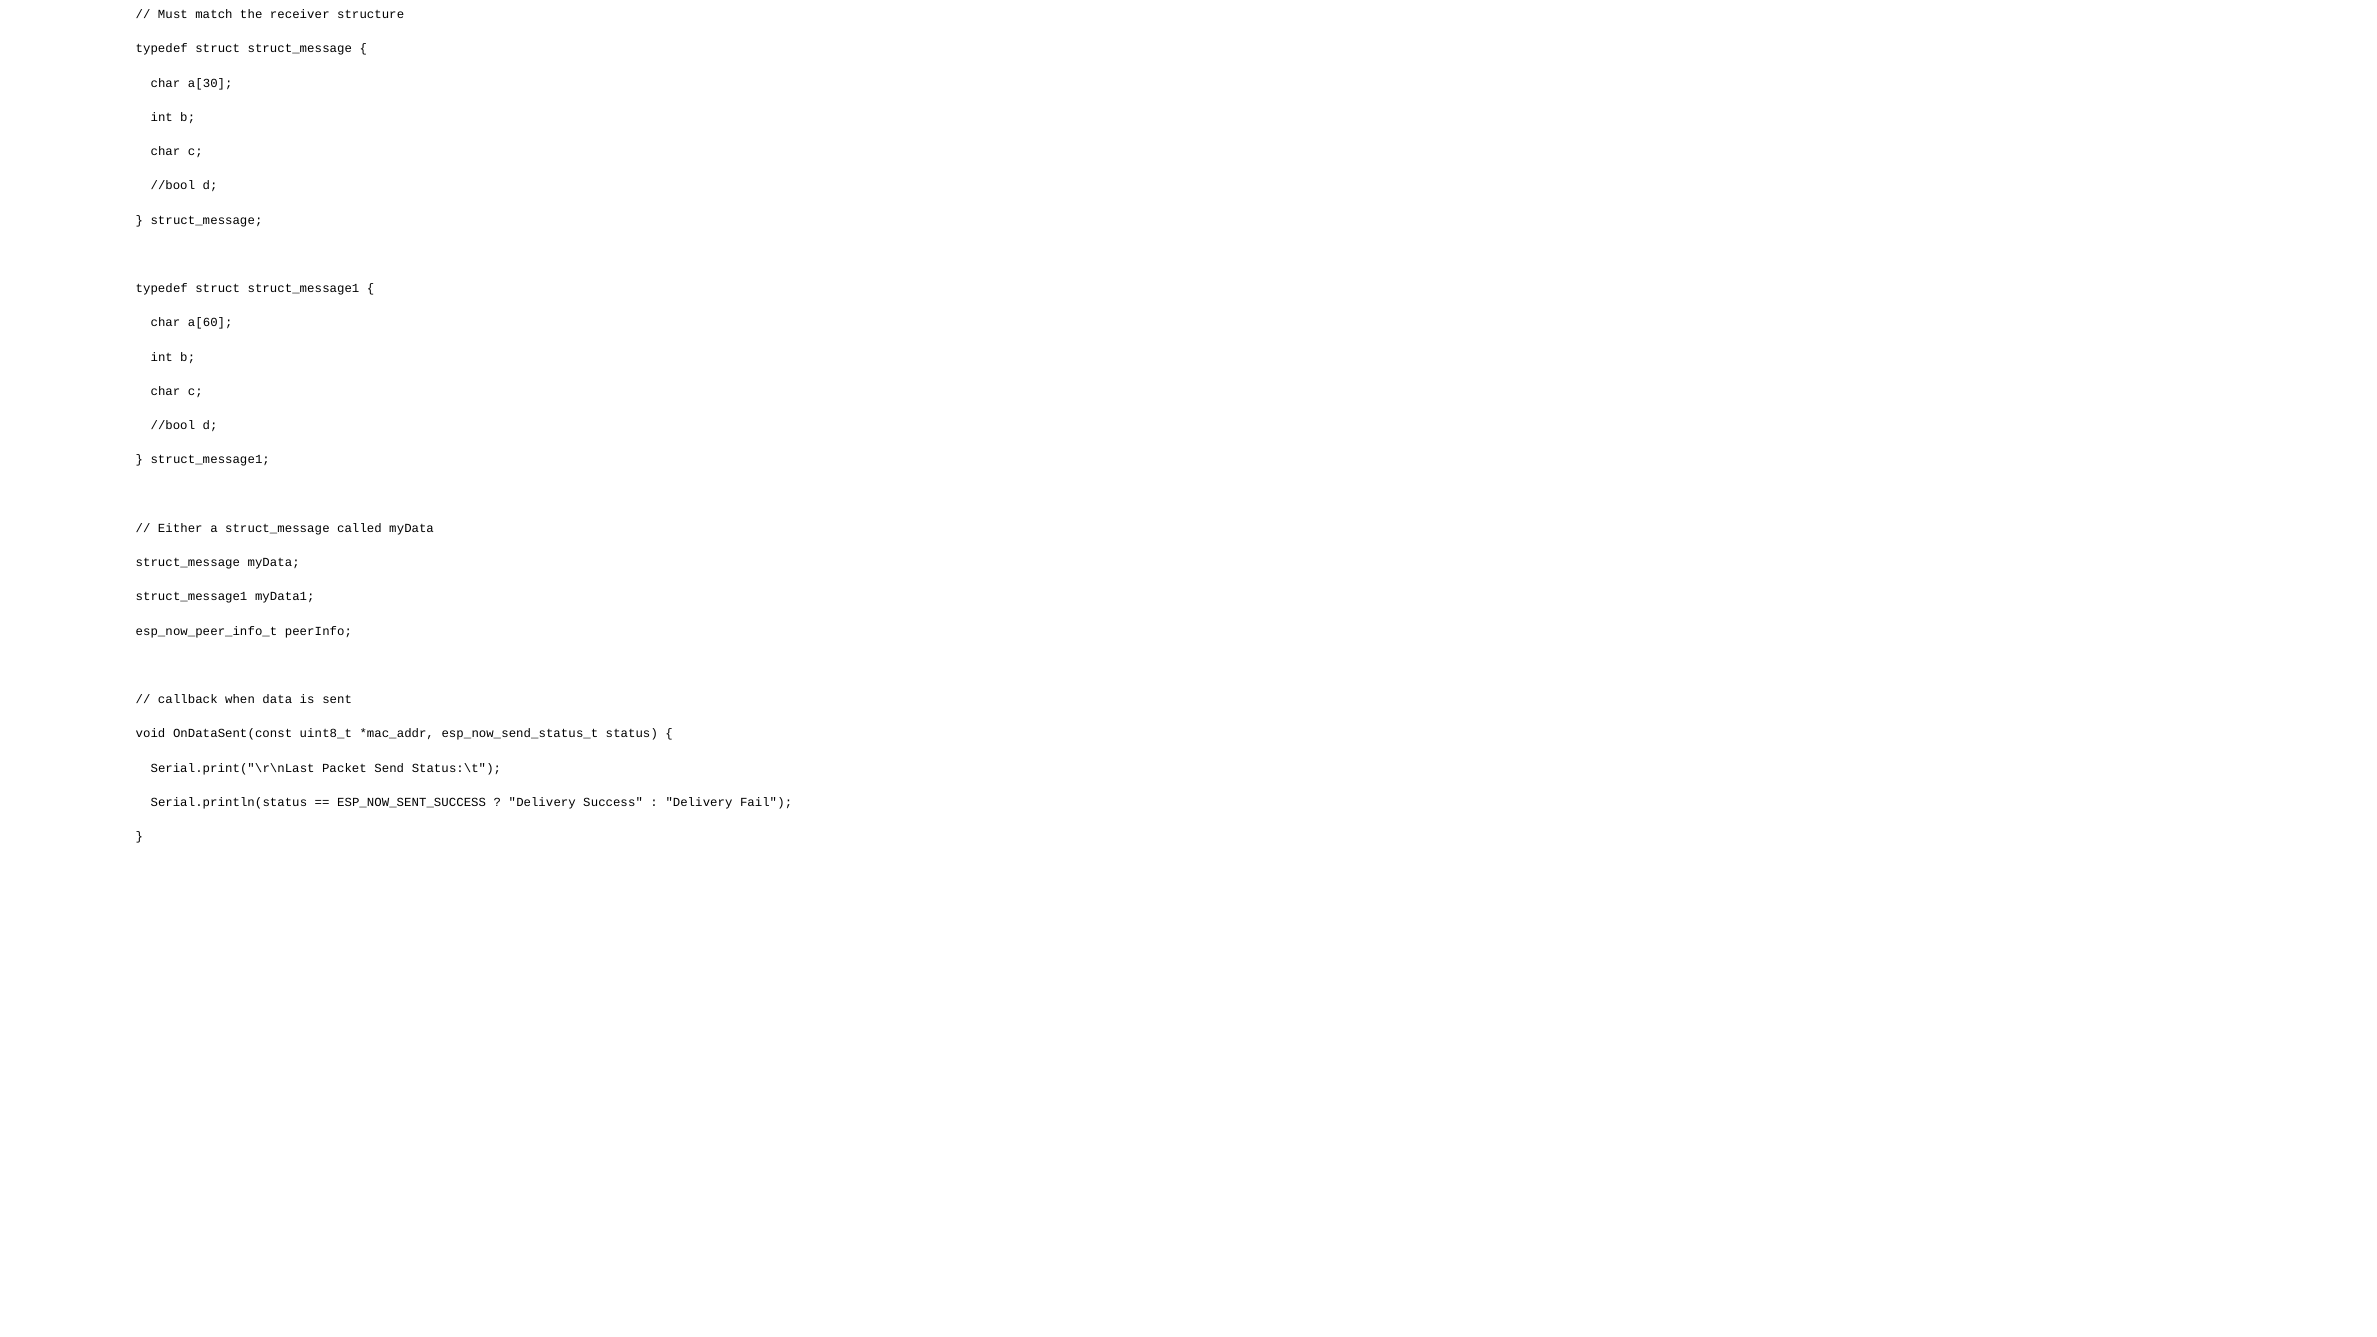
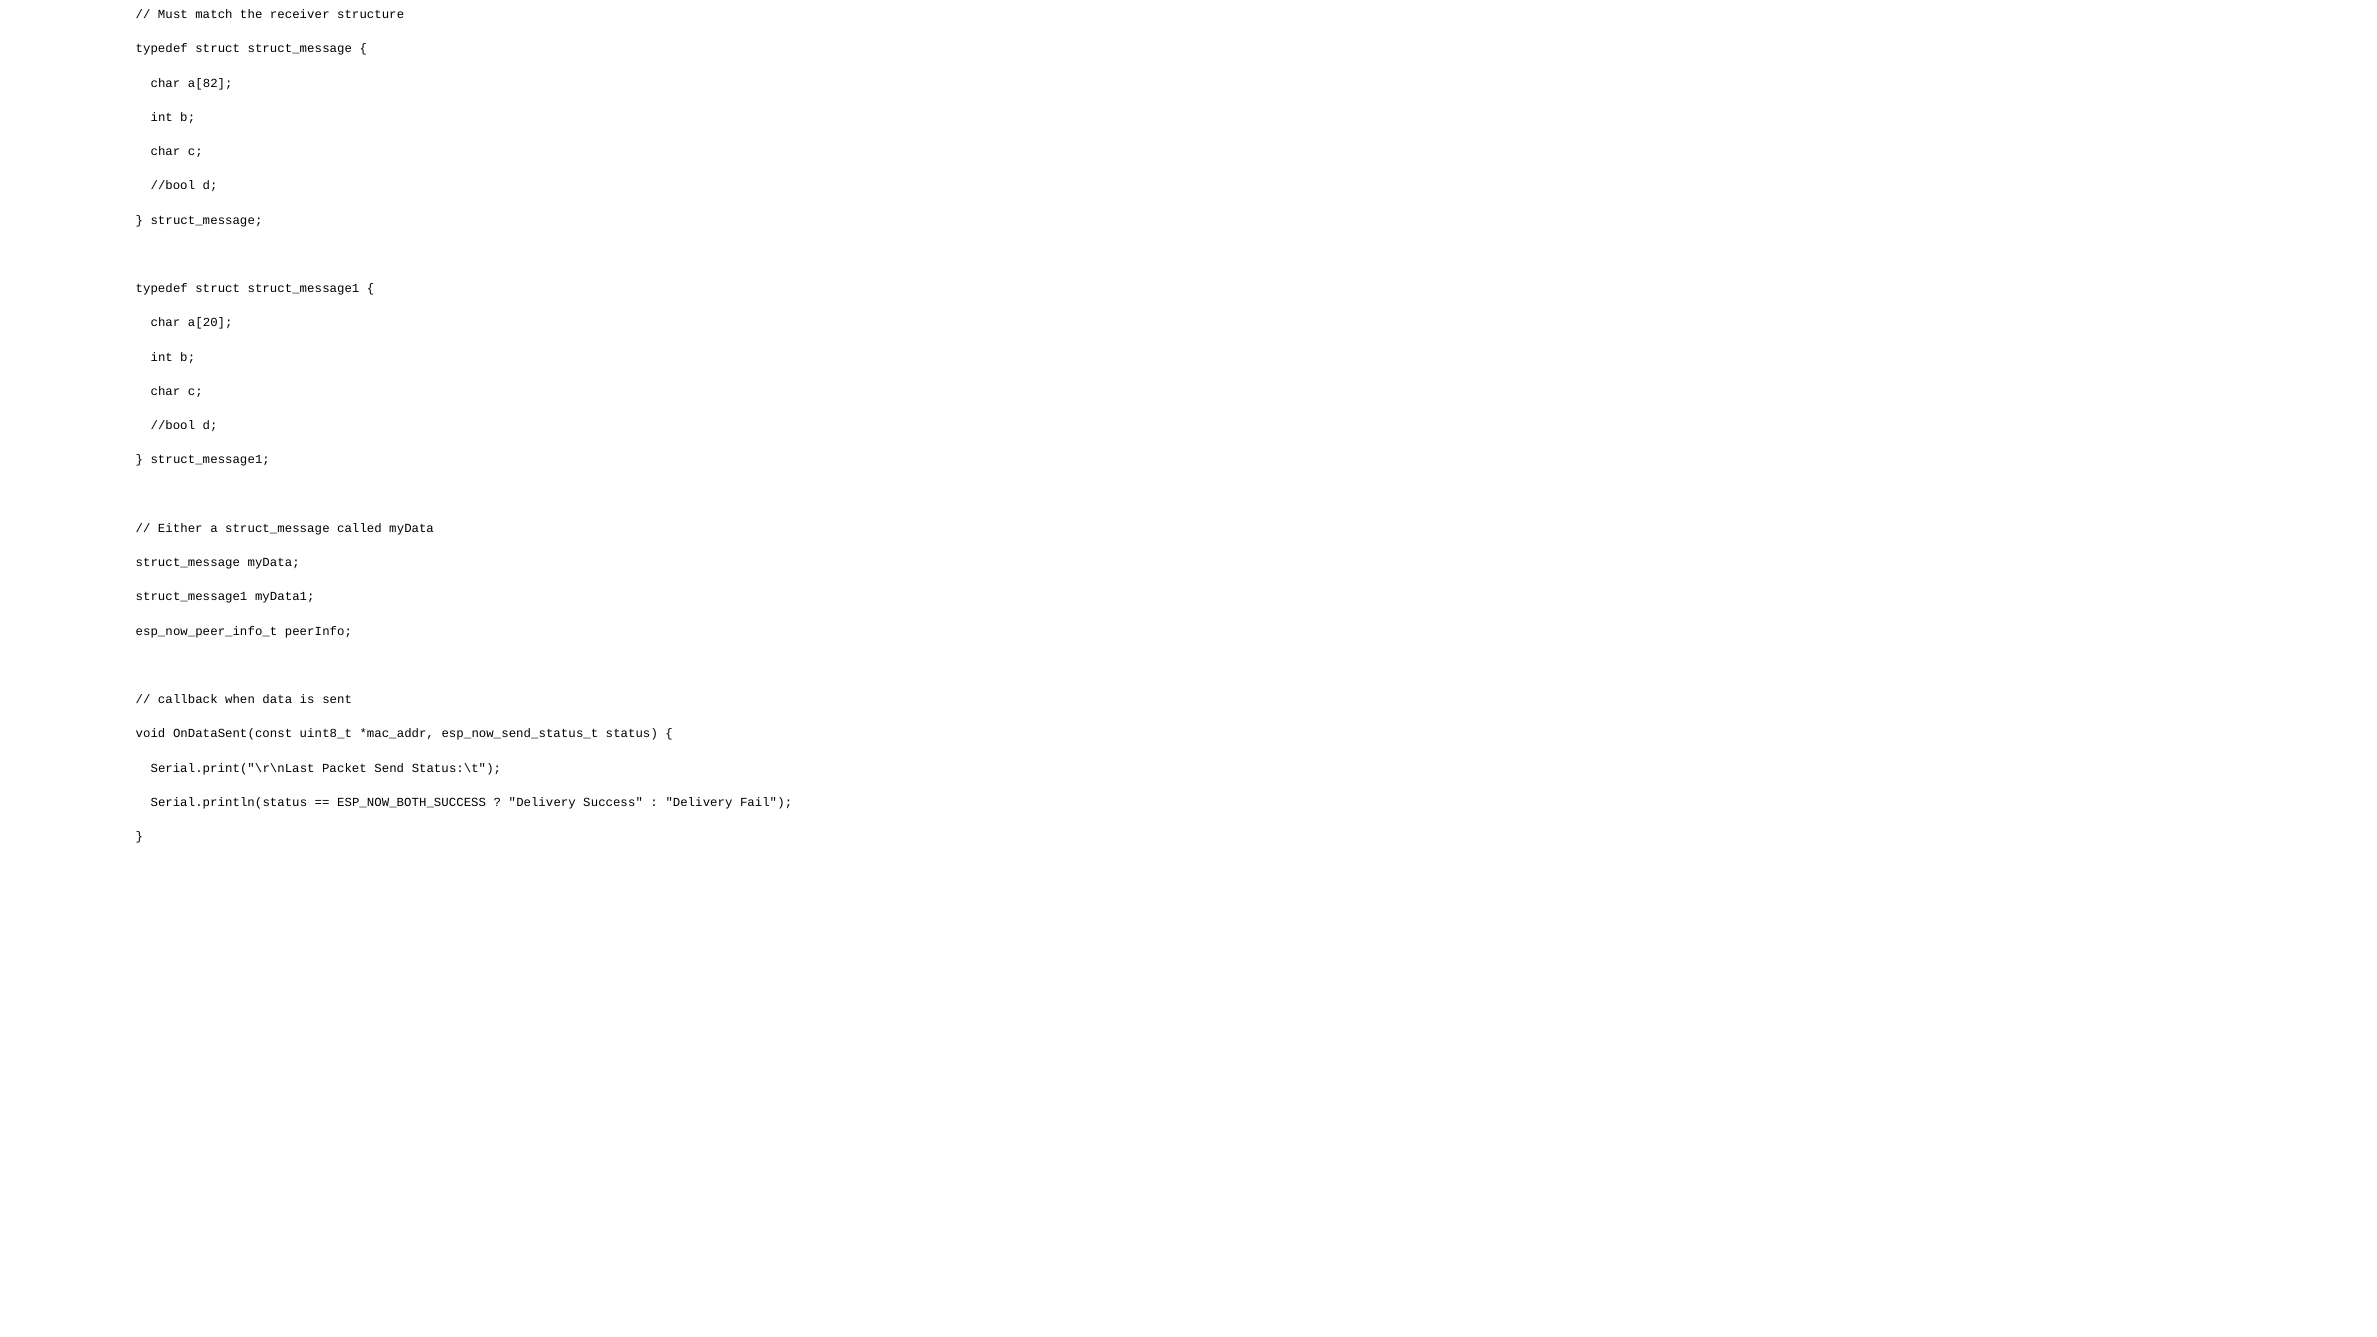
a[30: a[30 -> a[82
a[60: a[60 -> a[20
ESP_NOW_SENT_SUCCESS: ESP_NOW_SENT_SUCCESS -> ESP_NOW_BOTH_SUCCESS
